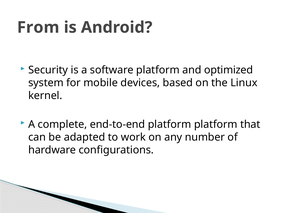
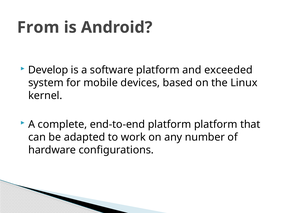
Security: Security -> Develop
optimized: optimized -> exceeded
